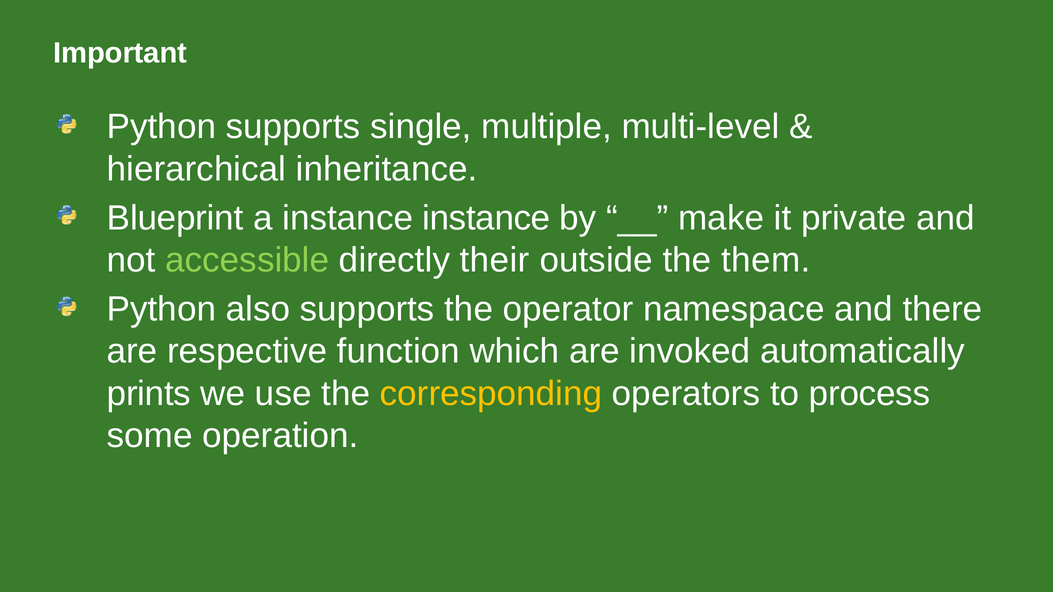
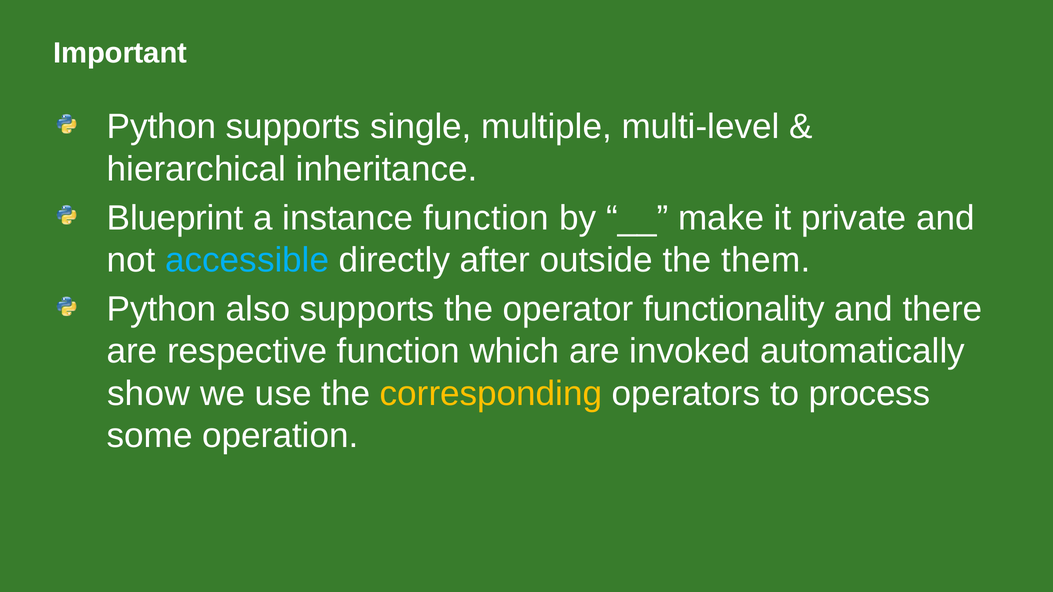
instance instance: instance -> function
accessible colour: light green -> light blue
their: their -> after
namespace: namespace -> functionality
prints: prints -> show
